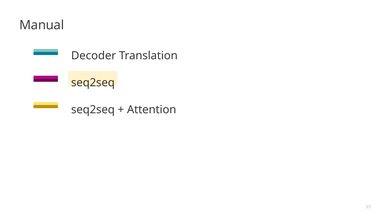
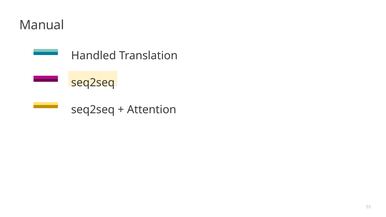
Decoder: Decoder -> Handled
